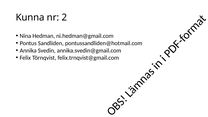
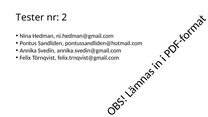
Kunna: Kunna -> Tester
